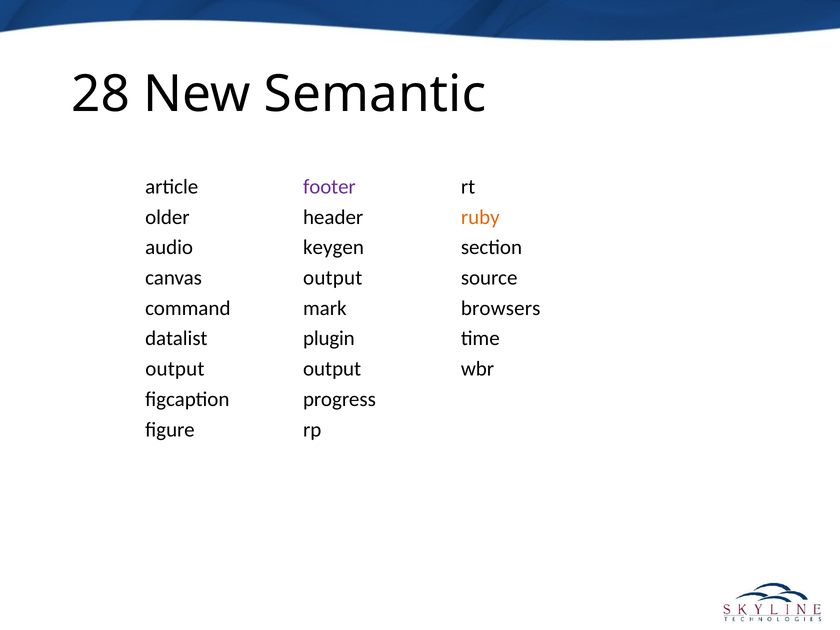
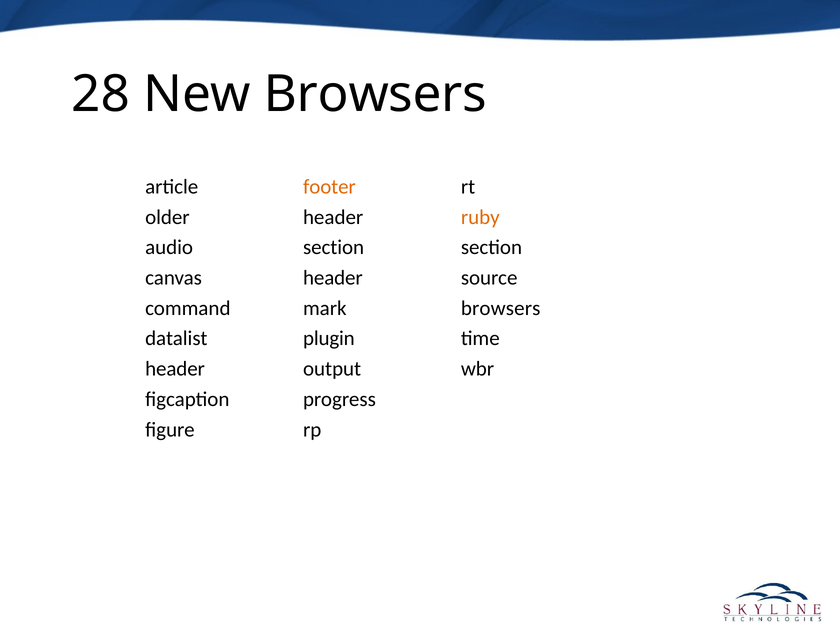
New Semantic: Semantic -> Browsers
footer colour: purple -> orange
audio keygen: keygen -> section
canvas output: output -> header
output at (175, 369): output -> header
